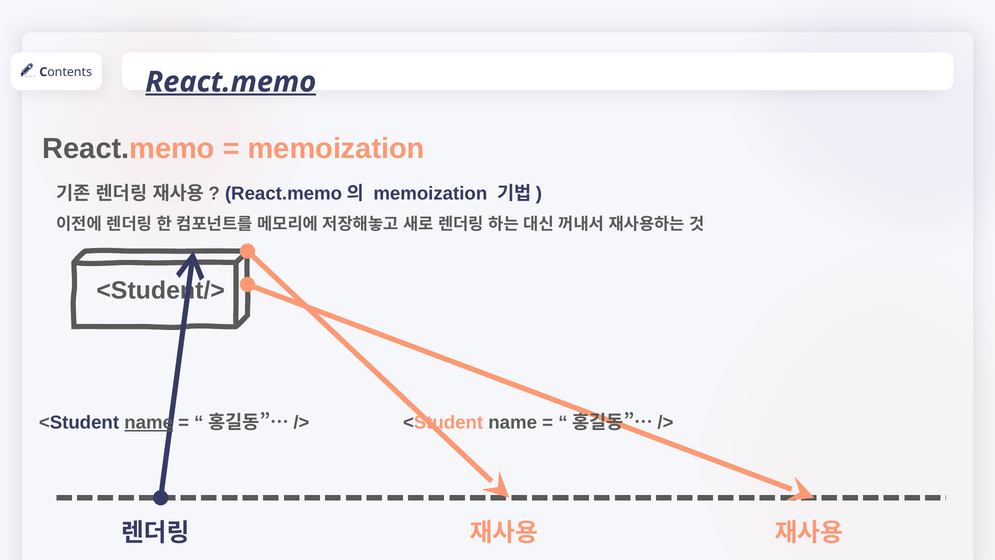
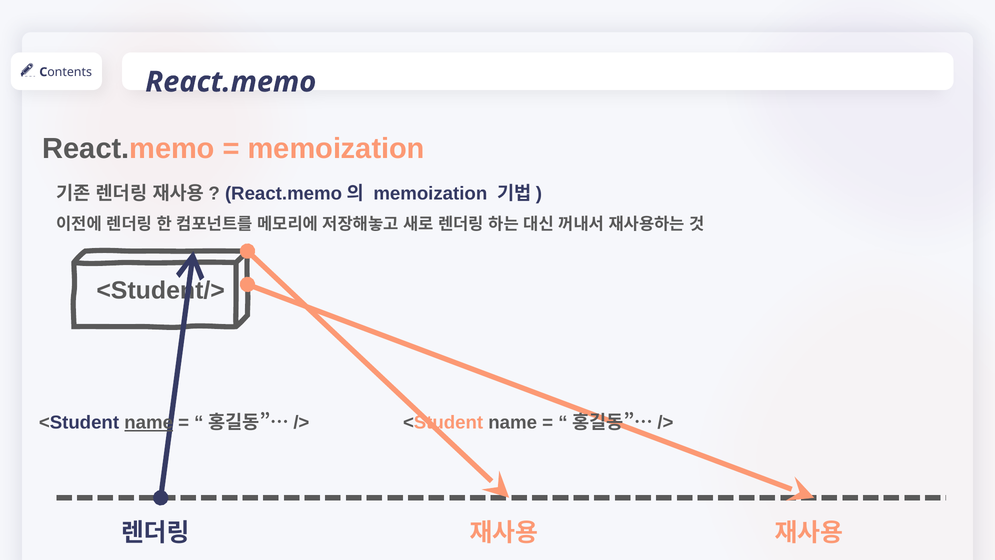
React.memo at (231, 82) underline: present -> none
